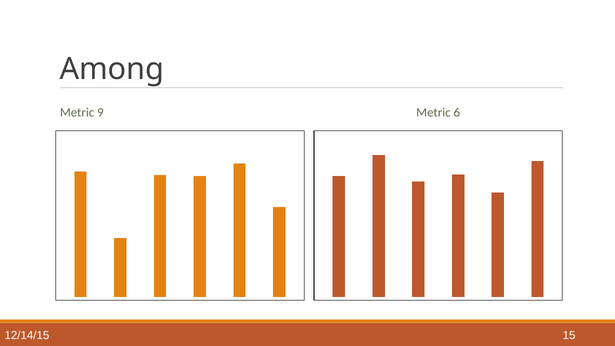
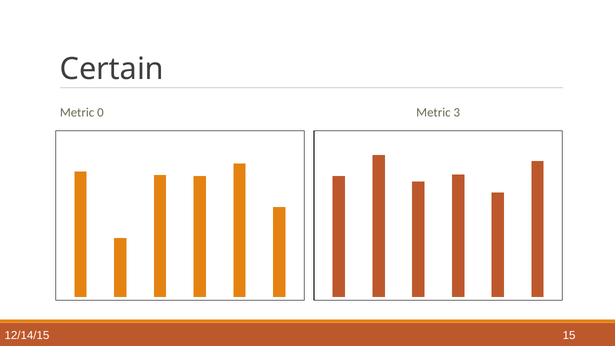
Among: Among -> Certain
Metric 9: 9 -> 0
6: 6 -> 3
